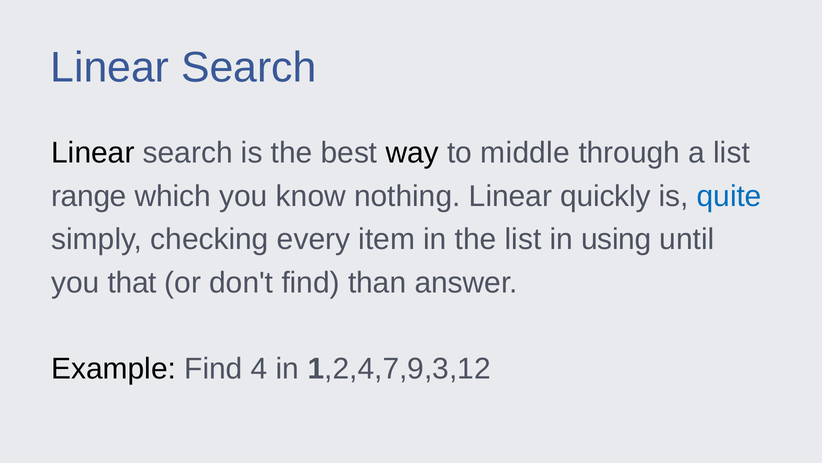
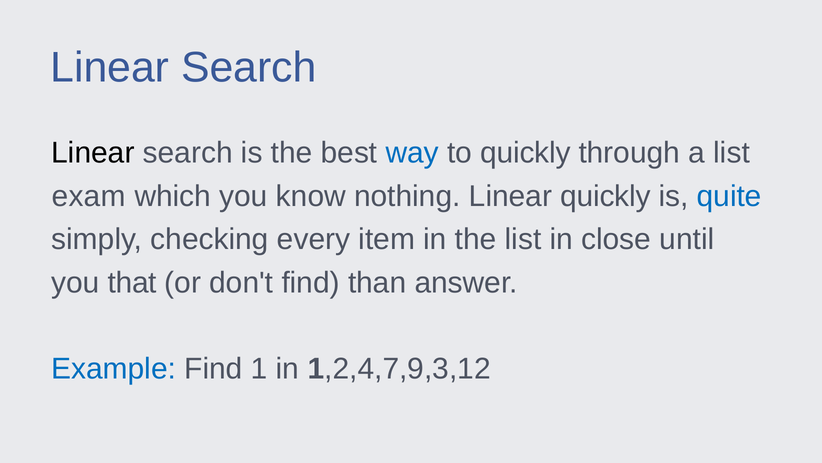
way colour: black -> blue
to middle: middle -> quickly
range: range -> exam
using: using -> close
Example colour: black -> blue
4: 4 -> 1
